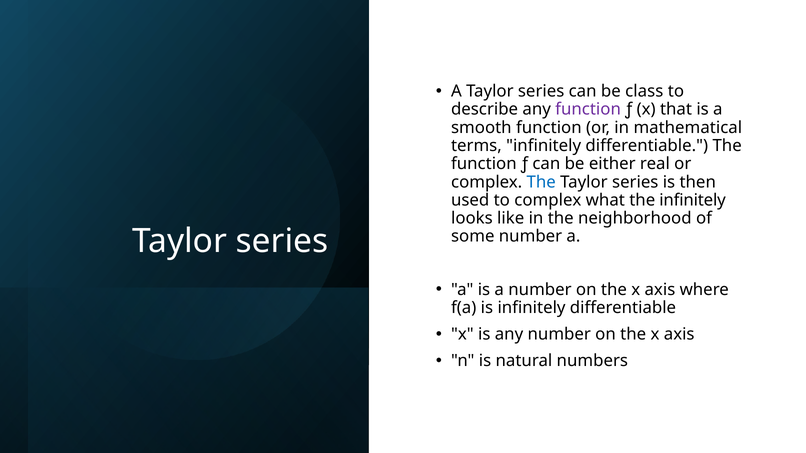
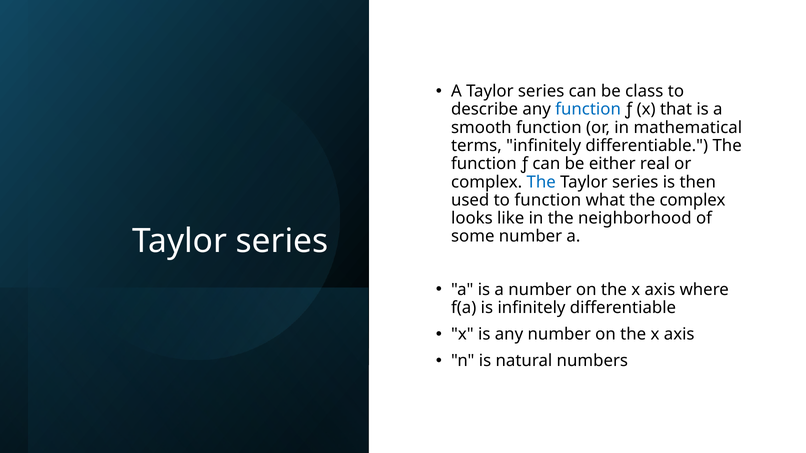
function at (588, 109) colour: purple -> blue
to complex: complex -> function
the infinitely: infinitely -> complex
